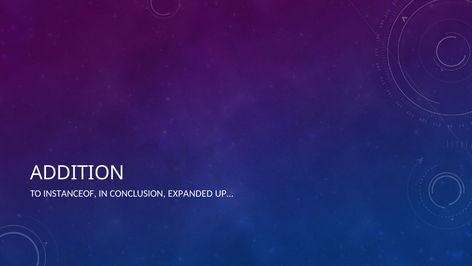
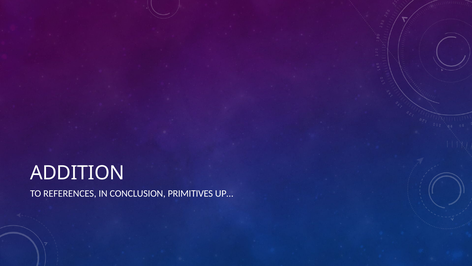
INSTANCEOF: INSTANCEOF -> REFERENCES
EXPANDED: EXPANDED -> PRIMITIVES
